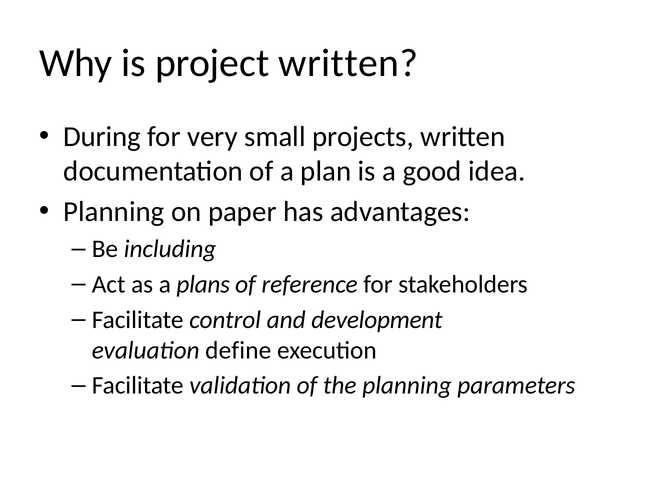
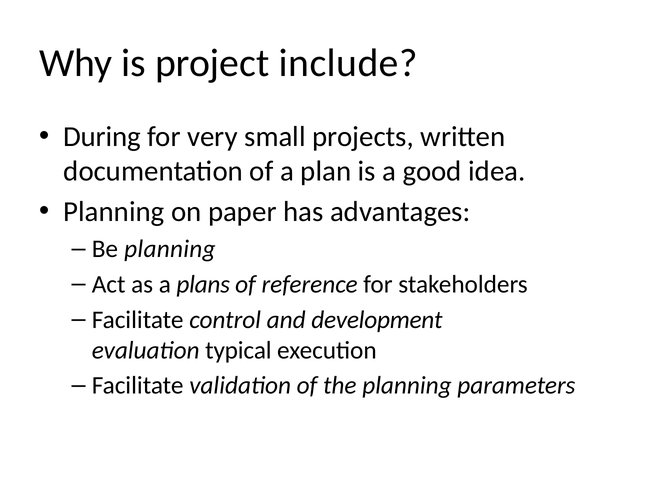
project written: written -> include
Be including: including -> planning
define: define -> typical
